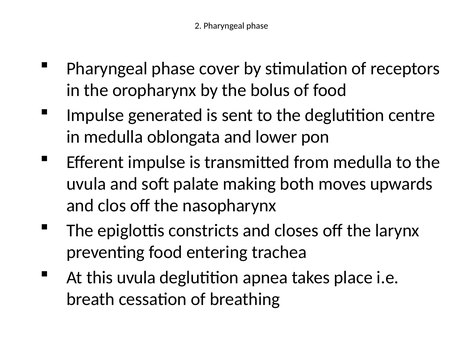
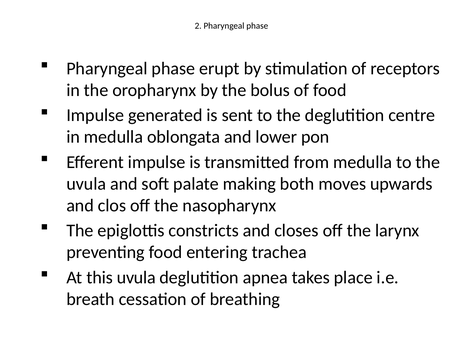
cover: cover -> erupt
